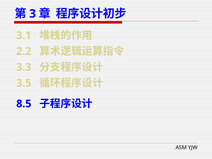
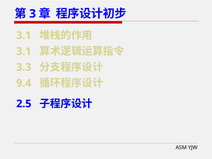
2.2 at (24, 51): 2.2 -> 3.1
3.5: 3.5 -> 9.4
8.5: 8.5 -> 2.5
